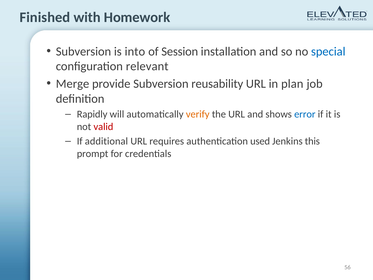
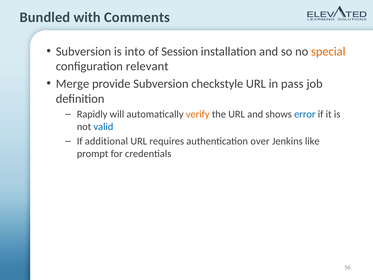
Finished: Finished -> Bundled
Homework: Homework -> Comments
special colour: blue -> orange
reusability: reusability -> checkstyle
plan: plan -> pass
valid colour: red -> blue
used: used -> over
this: this -> like
